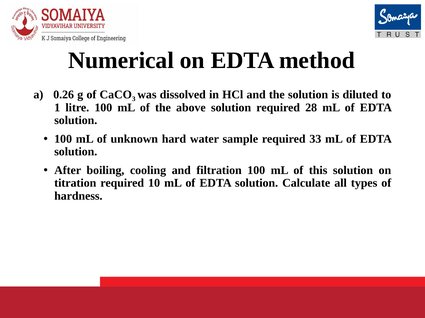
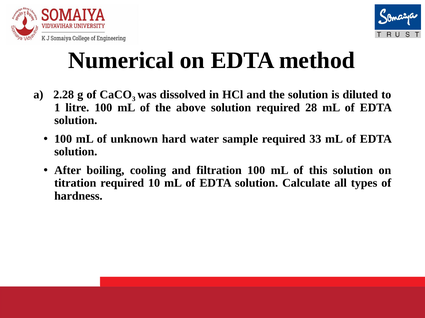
0.26: 0.26 -> 2.28
